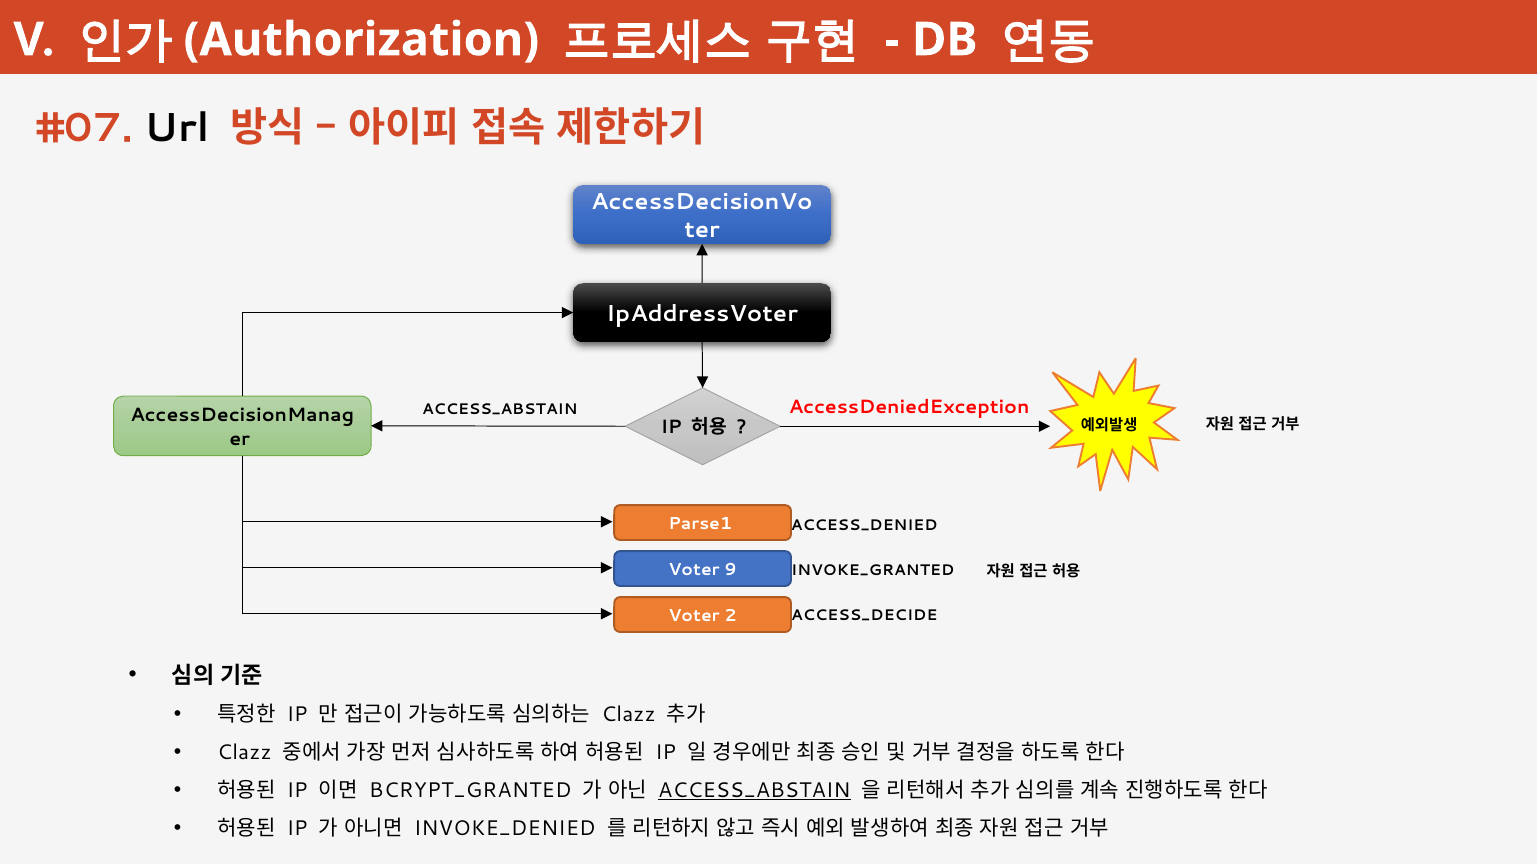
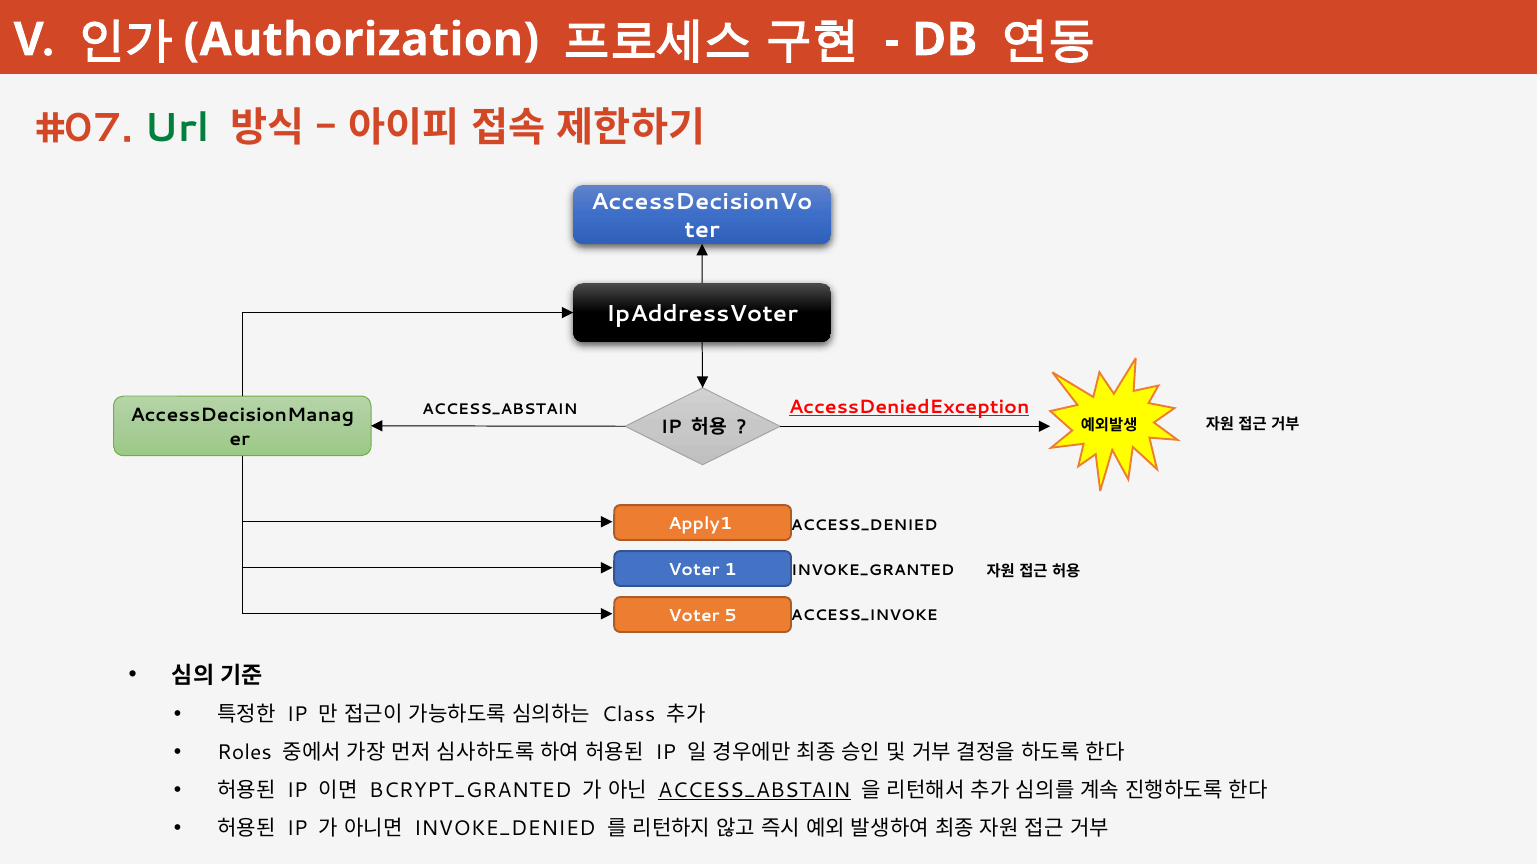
Url colour: black -> green
AccessDeniedException underline: none -> present
Parse1: Parse1 -> Apply1
9: 9 -> 1
2: 2 -> 5
ACCESS_DECIDE: ACCESS_DECIDE -> ACCESS_INVOKE
Clazz at (629, 715): Clazz -> Class
Clazz at (244, 753): Clazz -> Roles
